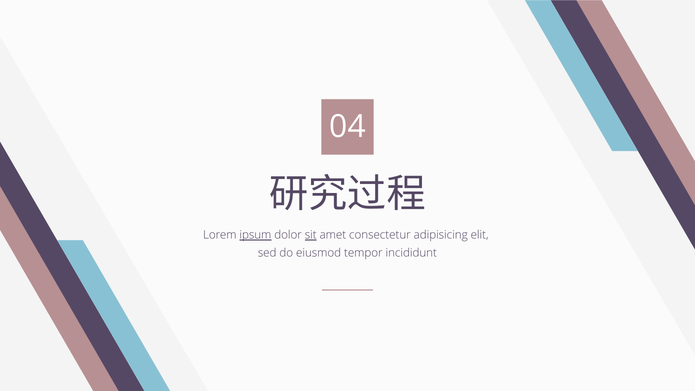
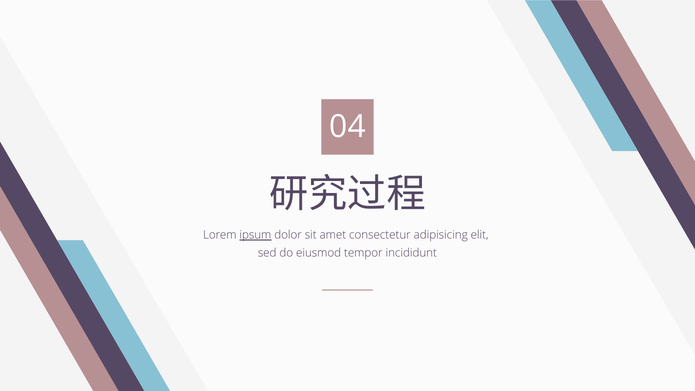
sit underline: present -> none
